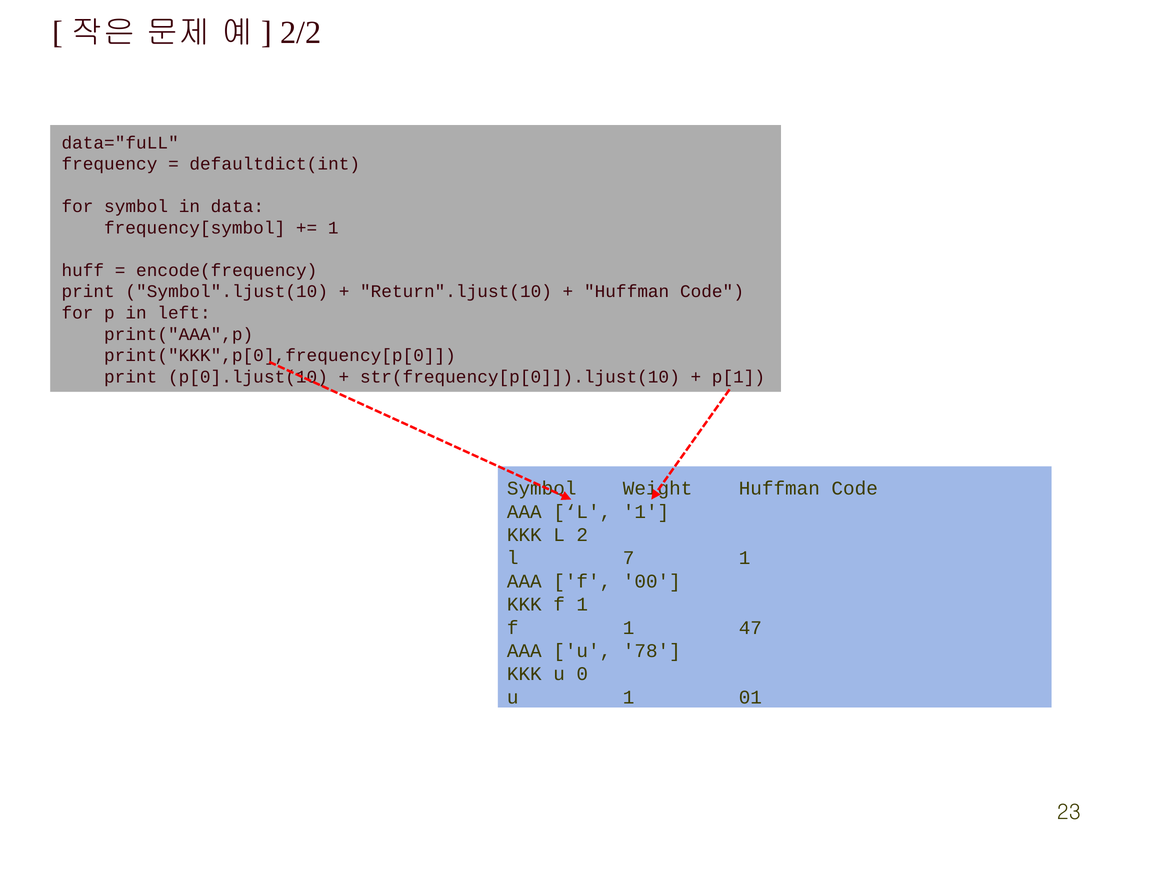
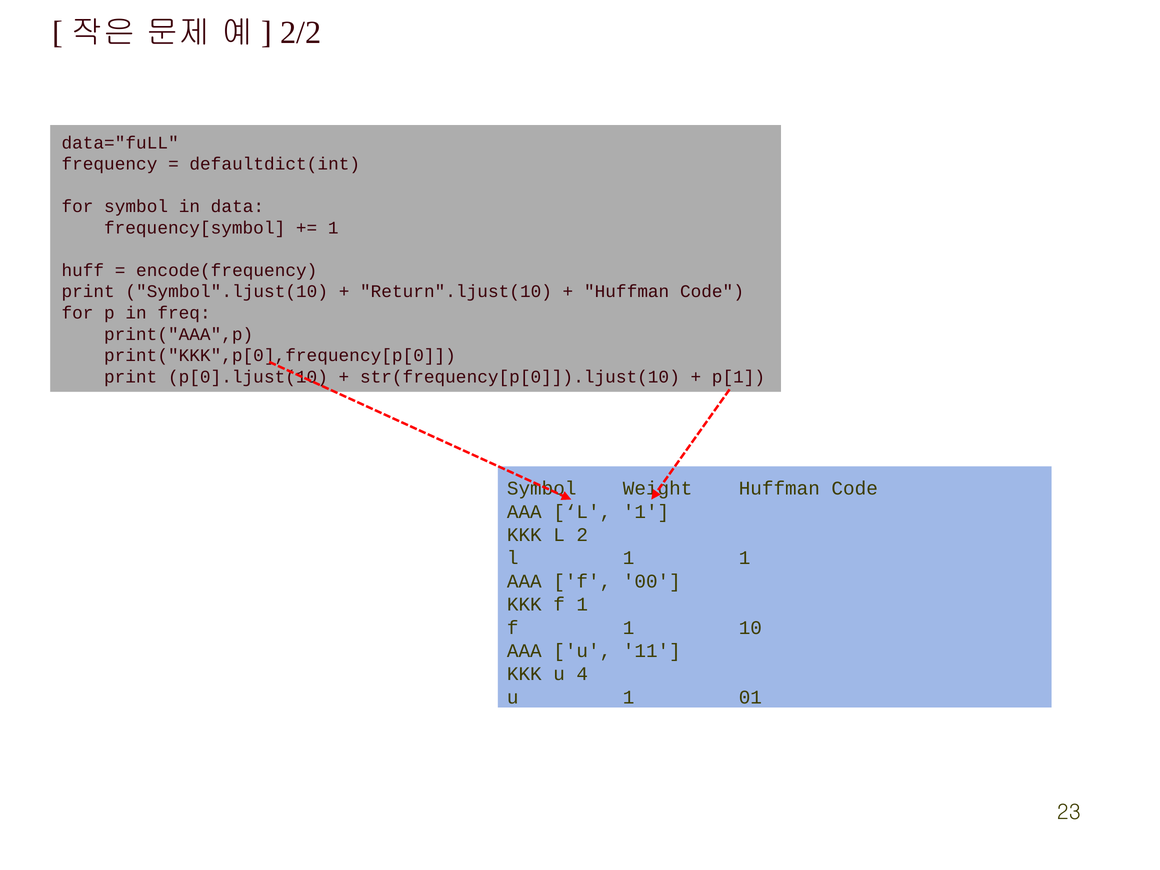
left: left -> freq
7 at (629, 558): 7 -> 1
47: 47 -> 10
78: 78 -> 11
0: 0 -> 4
